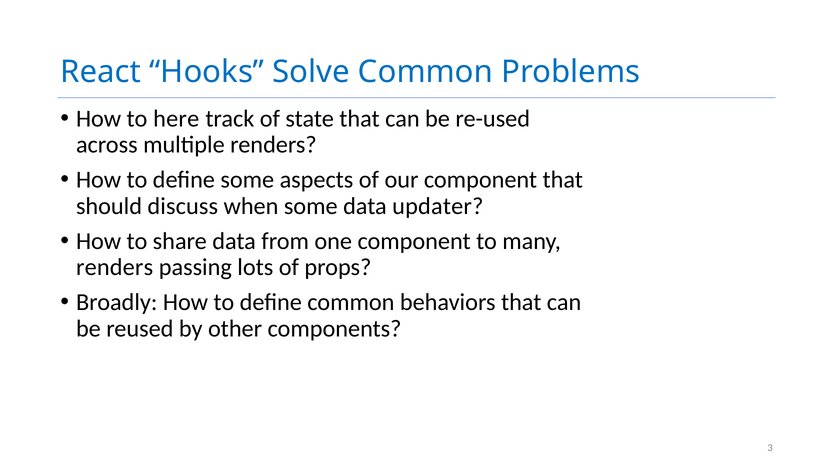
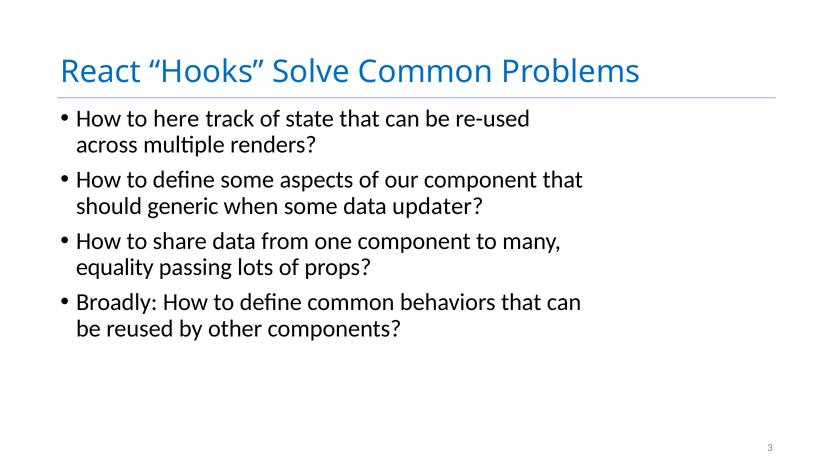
discuss: discuss -> generic
renders at (115, 267): renders -> equality
